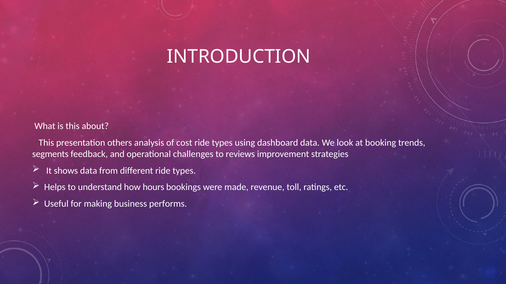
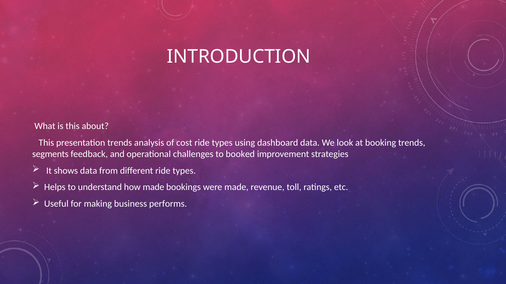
presentation others: others -> trends
reviews: reviews -> booked
how hours: hours -> made
